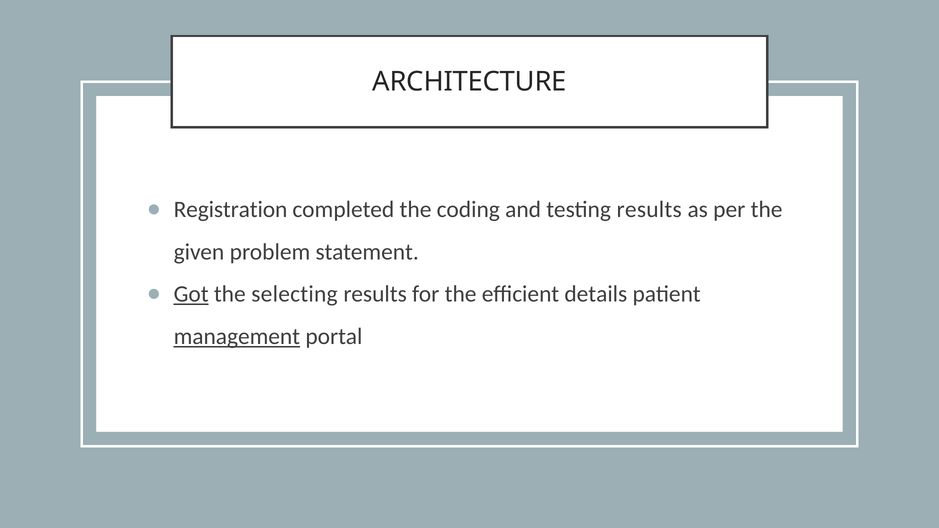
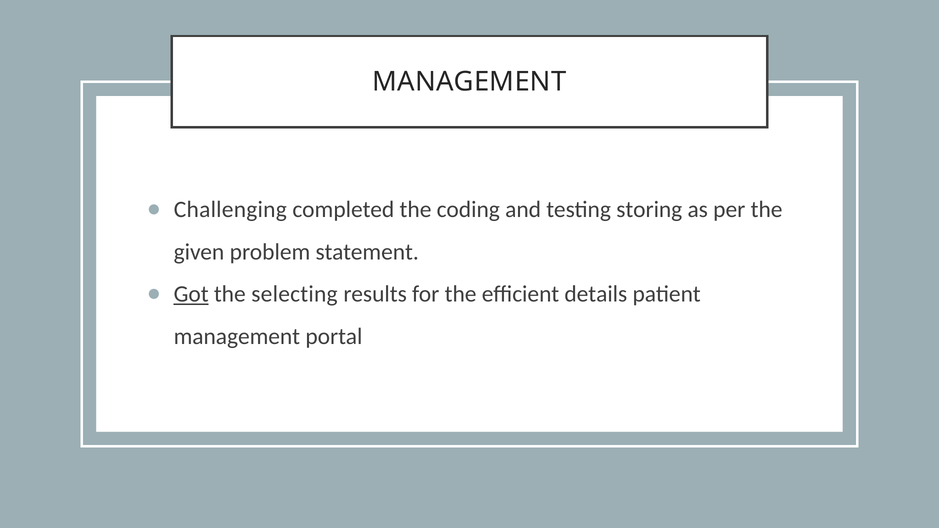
ARCHITECTURE at (470, 82): ARCHITECTURE -> MANAGEMENT
Registration: Registration -> Challenging
testing results: results -> storing
management at (237, 337) underline: present -> none
